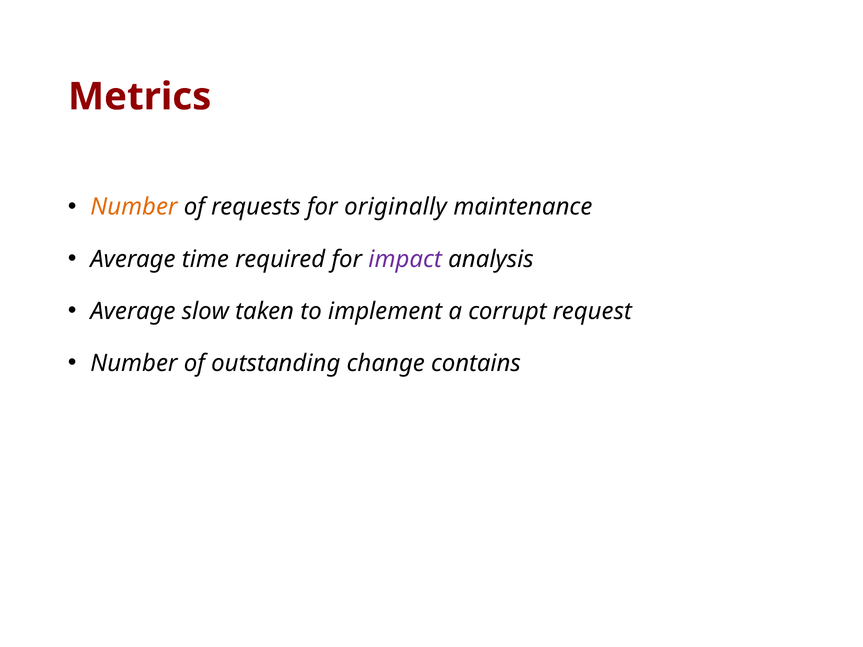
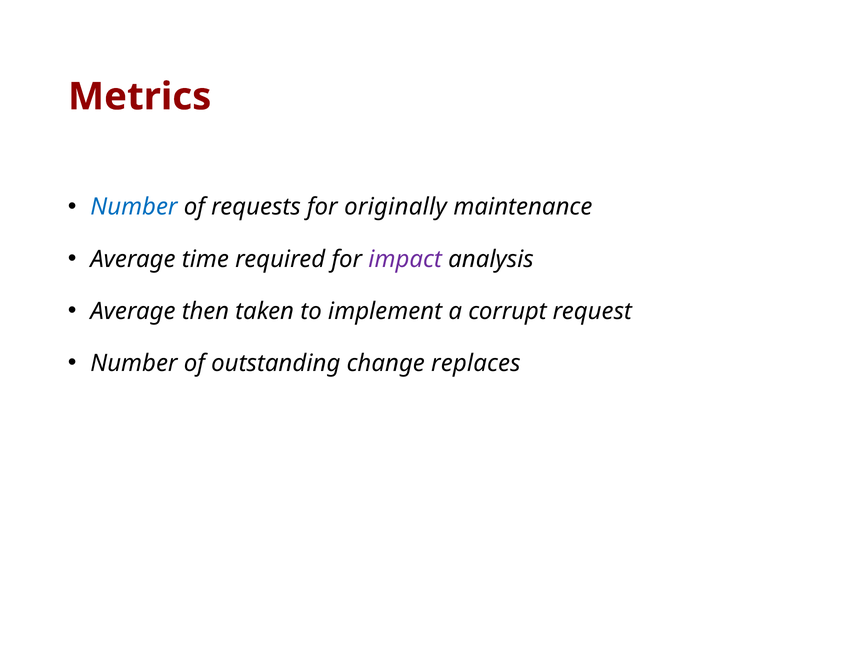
Number at (134, 207) colour: orange -> blue
slow: slow -> then
contains: contains -> replaces
